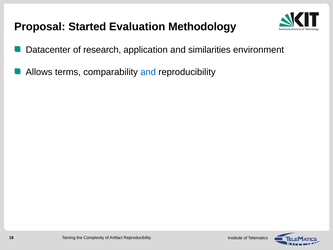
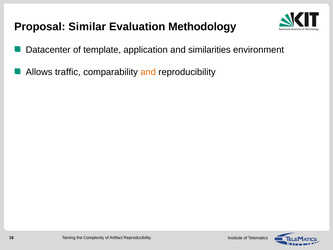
Started: Started -> Similar
research: research -> template
terms: terms -> traffic
and at (148, 72) colour: blue -> orange
